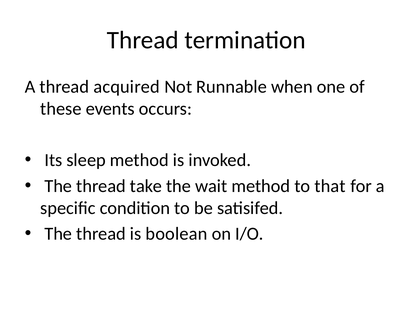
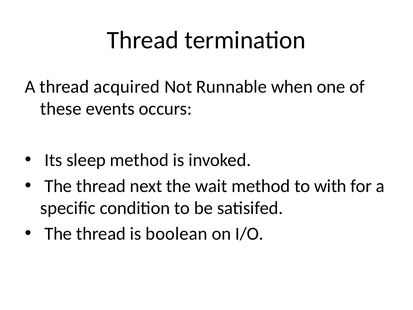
take: take -> next
that: that -> with
